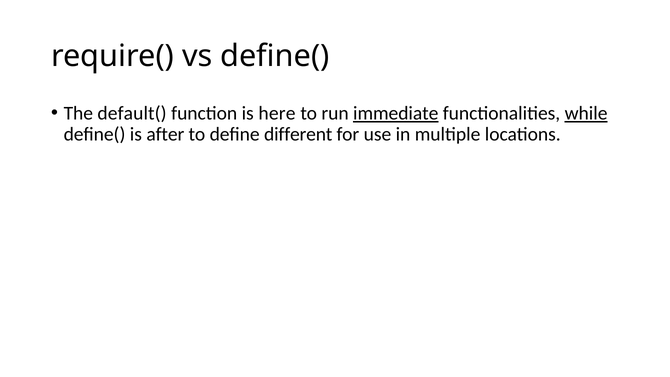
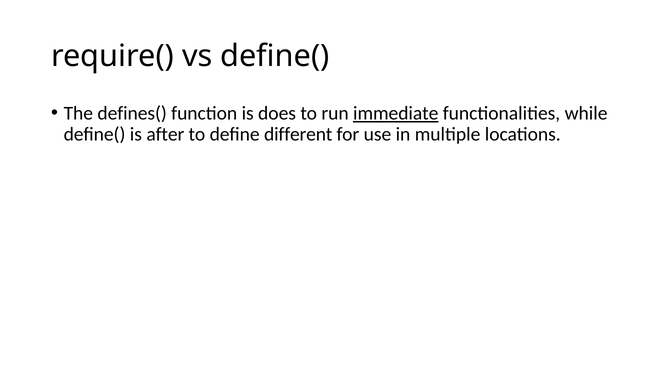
default(: default( -> defines(
here: here -> does
while underline: present -> none
